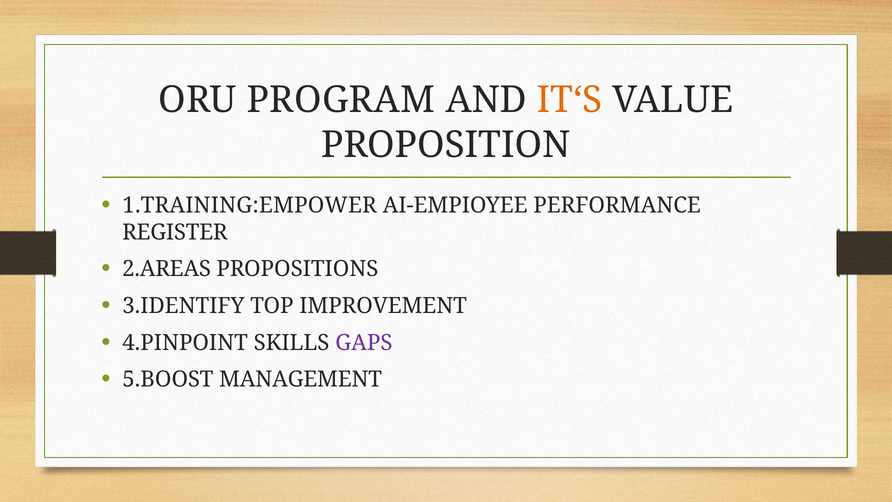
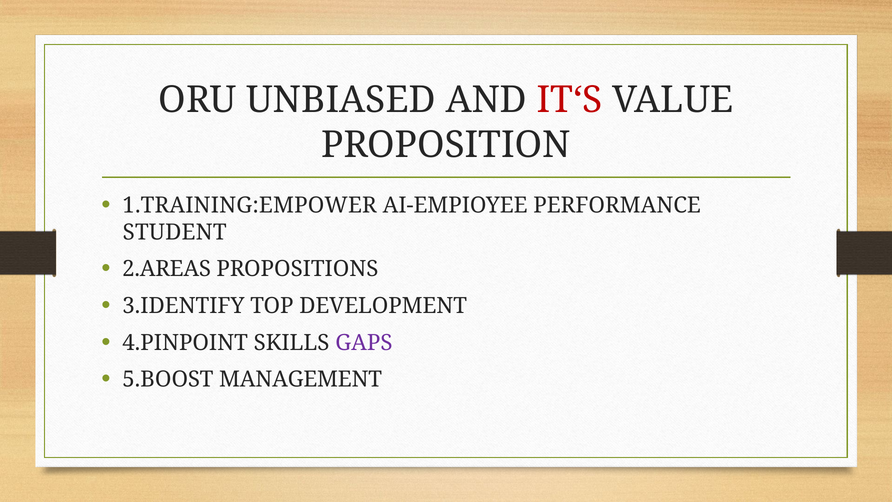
PROGRAM: PROGRAM -> UNBIASED
IT‘S colour: orange -> red
REGISTER: REGISTER -> STUDENT
IMPROVEMENT: IMPROVEMENT -> DEVELOPMENT
